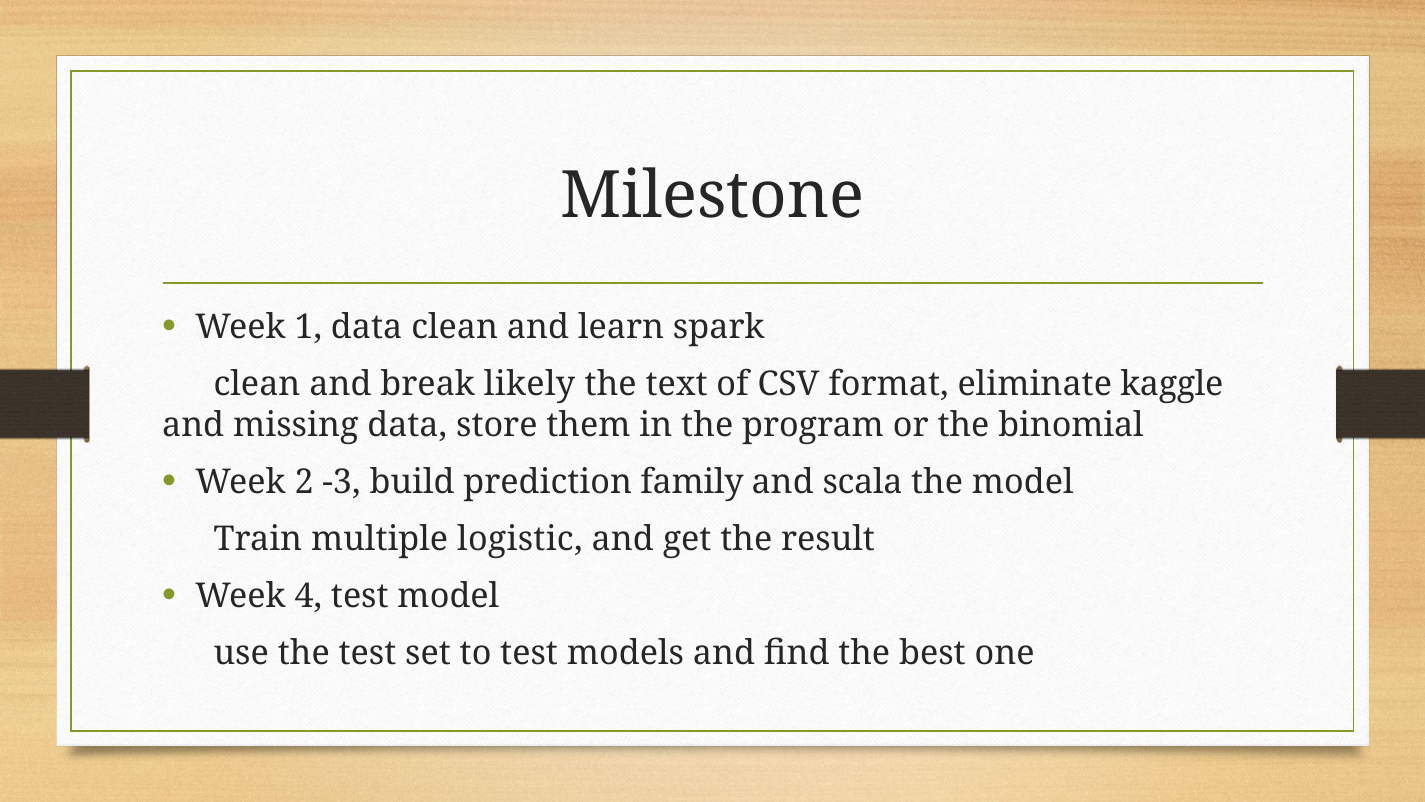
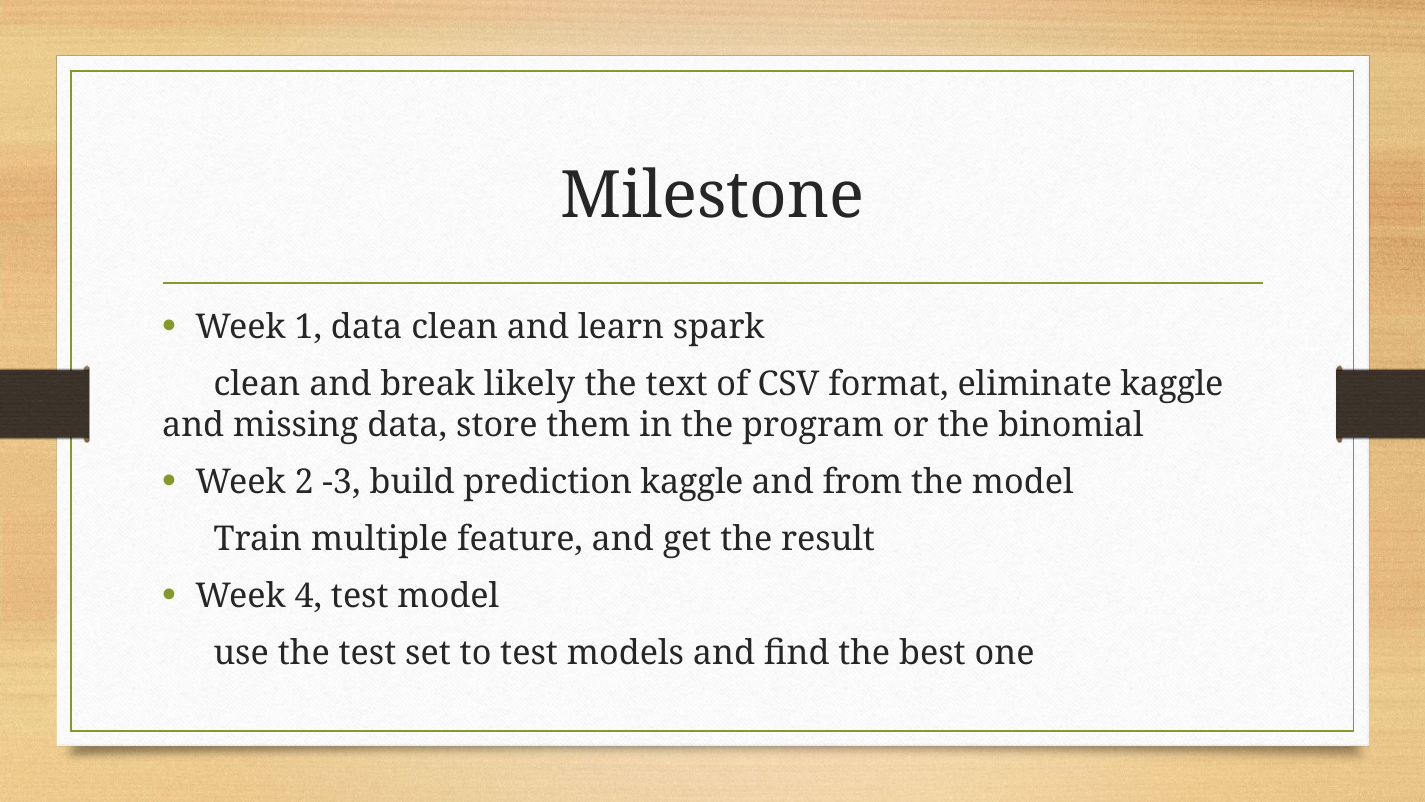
prediction family: family -> kaggle
scala: scala -> from
logistic: logistic -> feature
